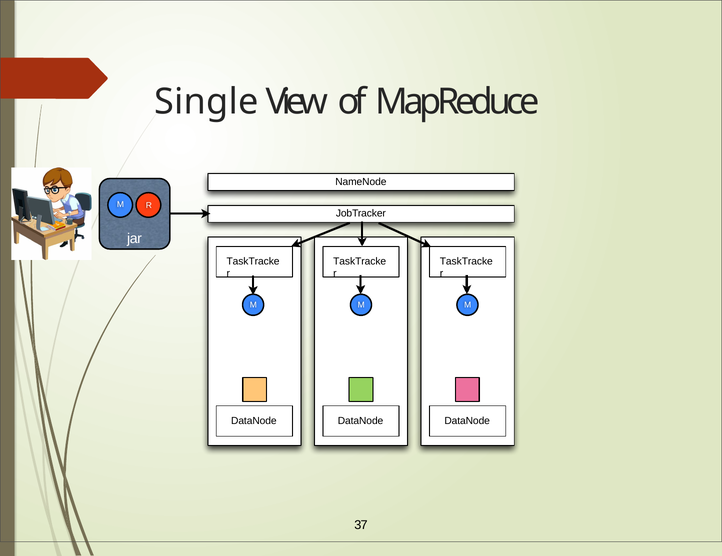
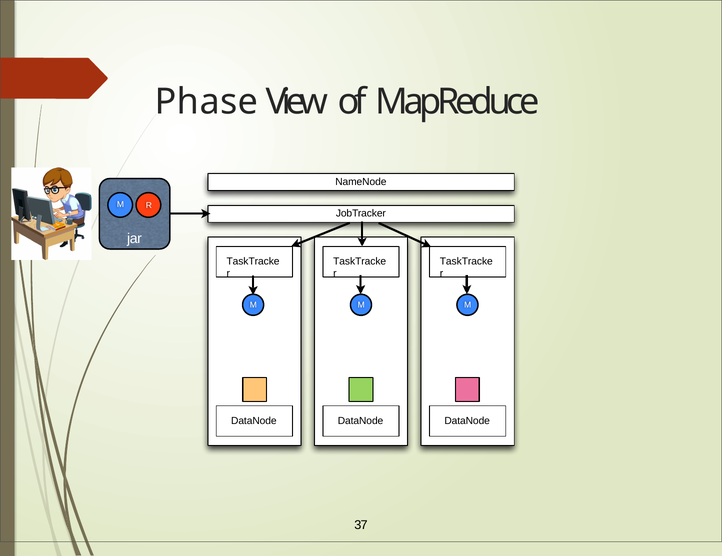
Single: Single -> Phase
